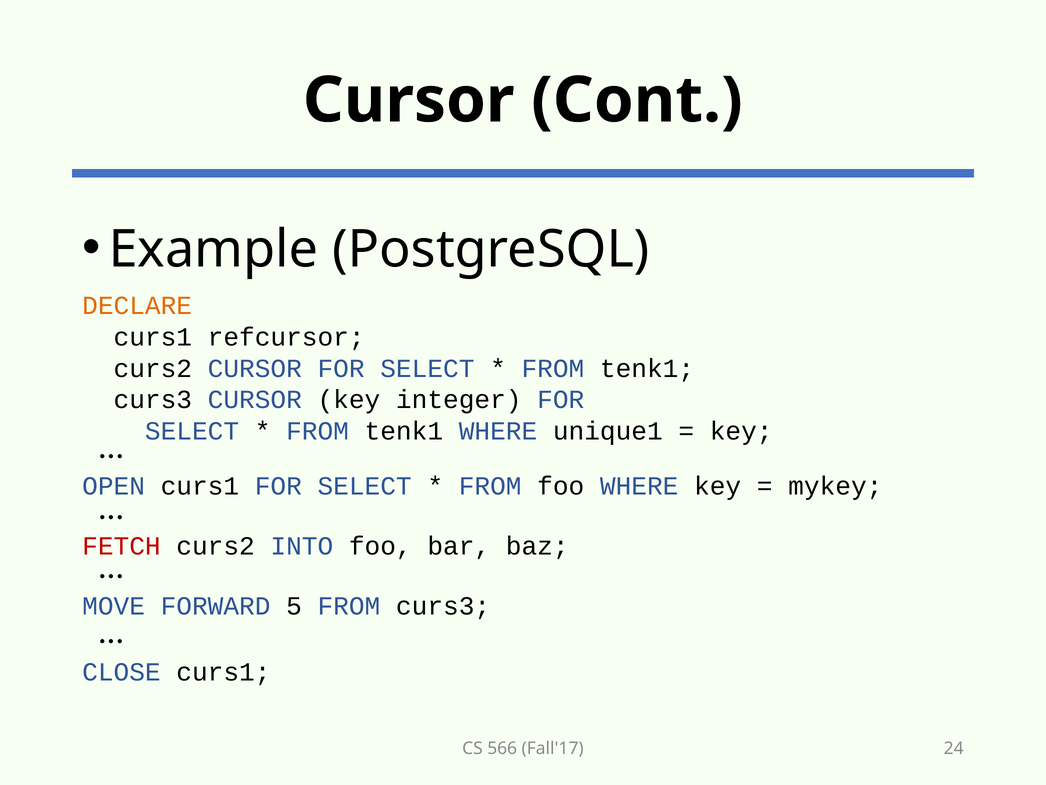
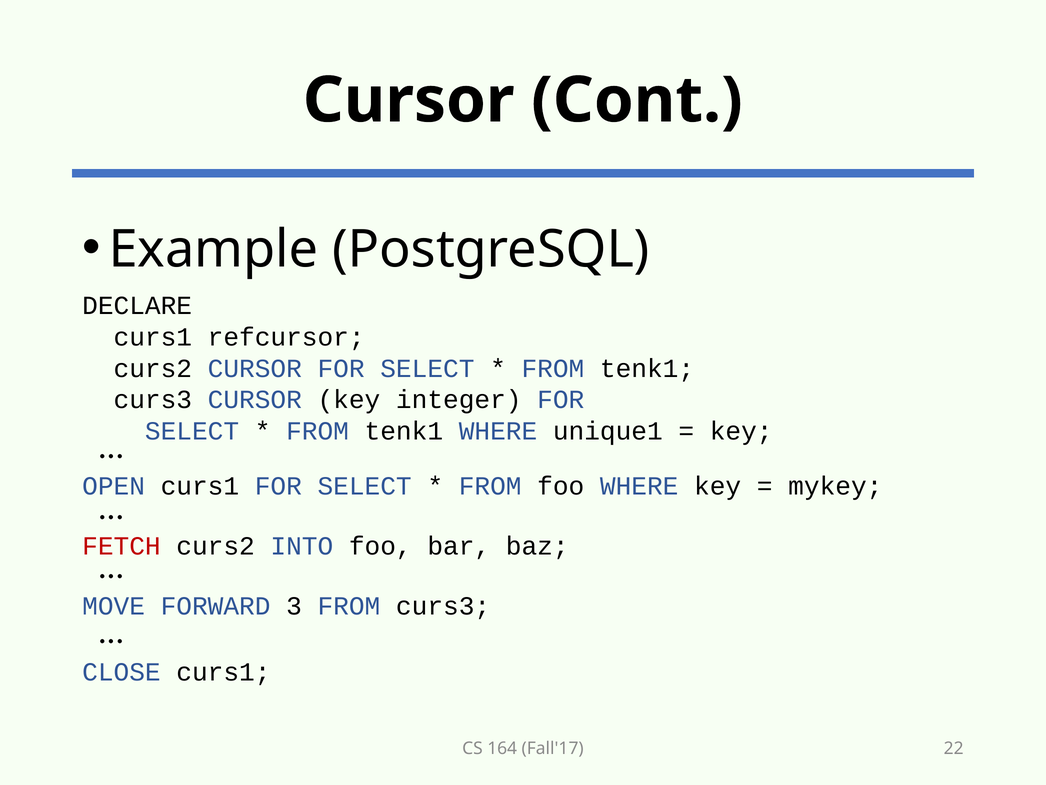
DECLARE colour: orange -> black
5: 5 -> 3
566: 566 -> 164
24: 24 -> 22
